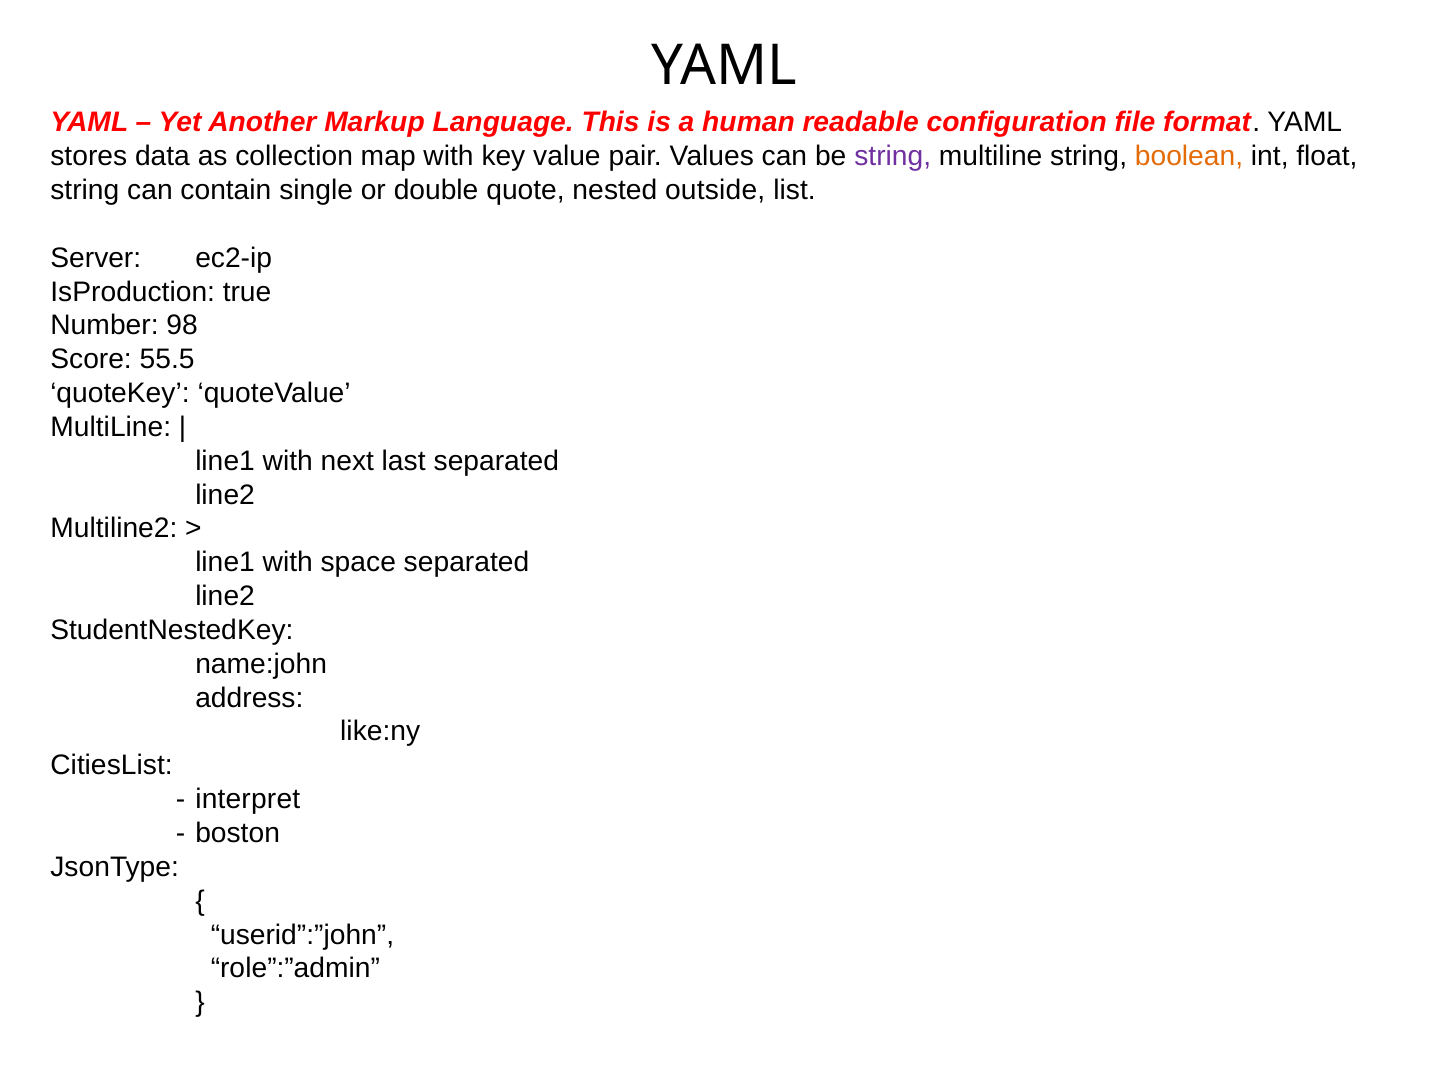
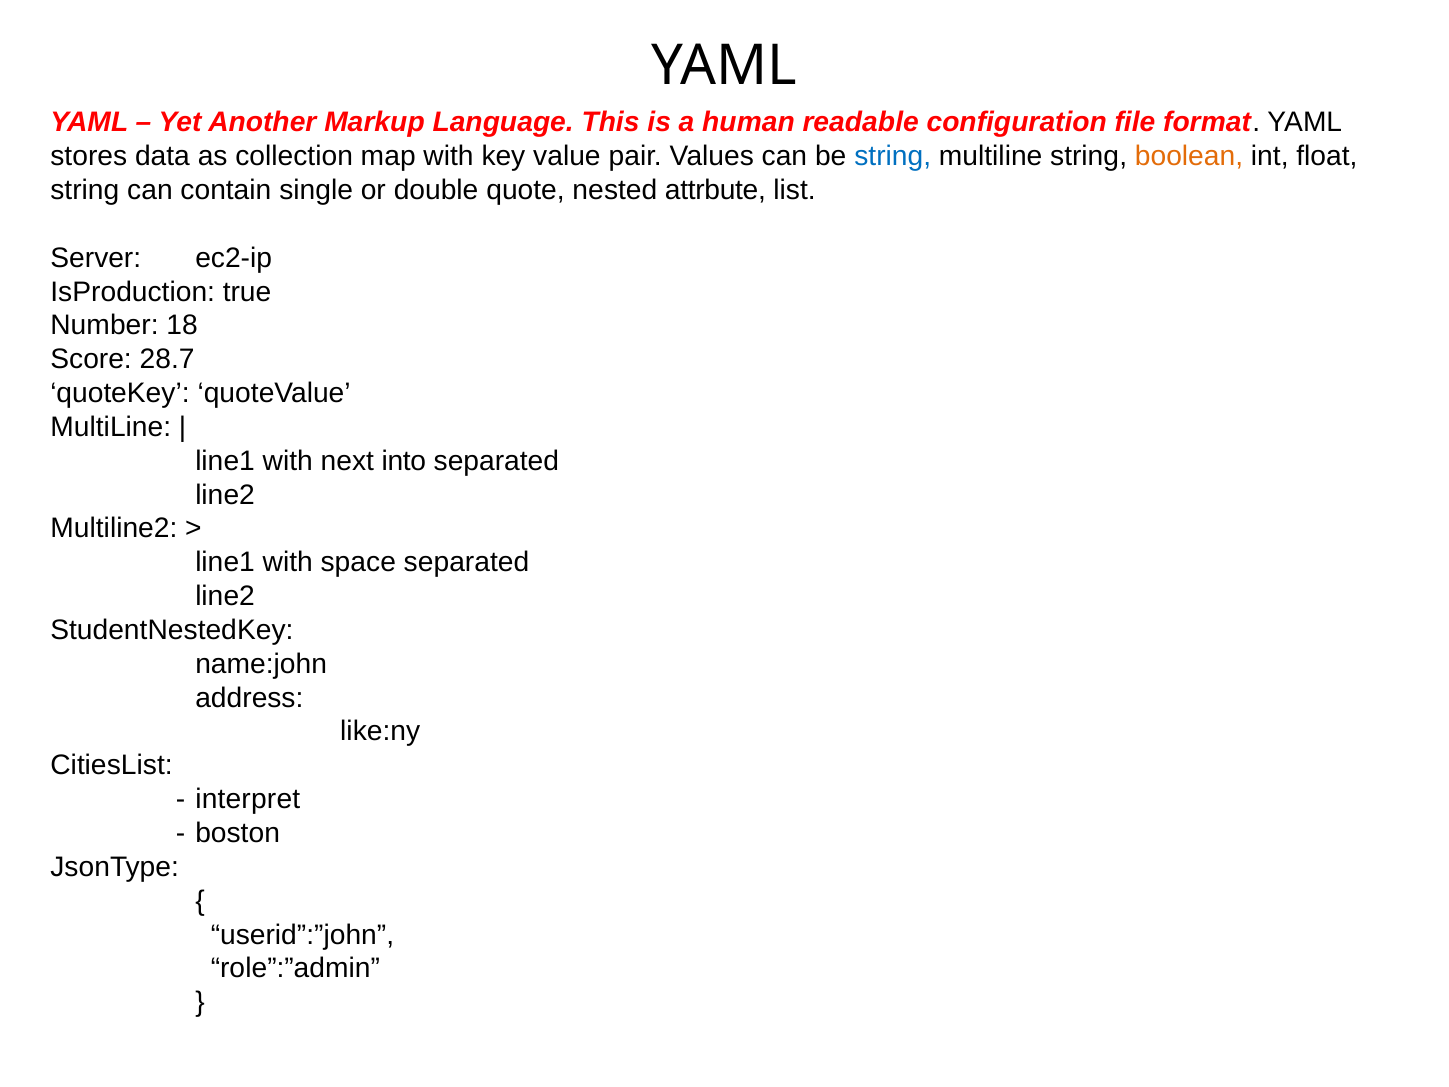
string at (893, 156) colour: purple -> blue
outside: outside -> attrbute
98: 98 -> 18
55.5: 55.5 -> 28.7
last: last -> into
